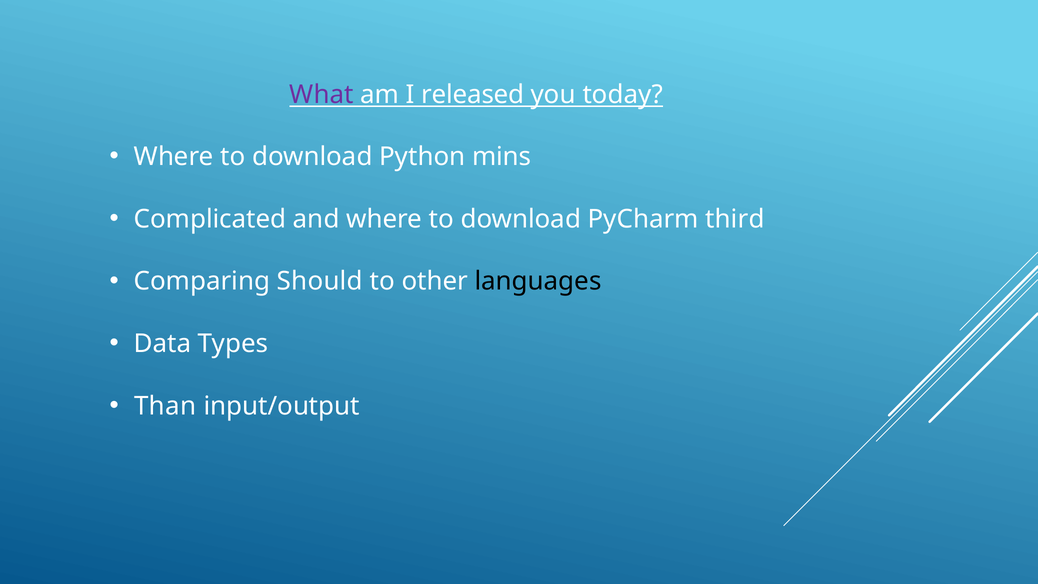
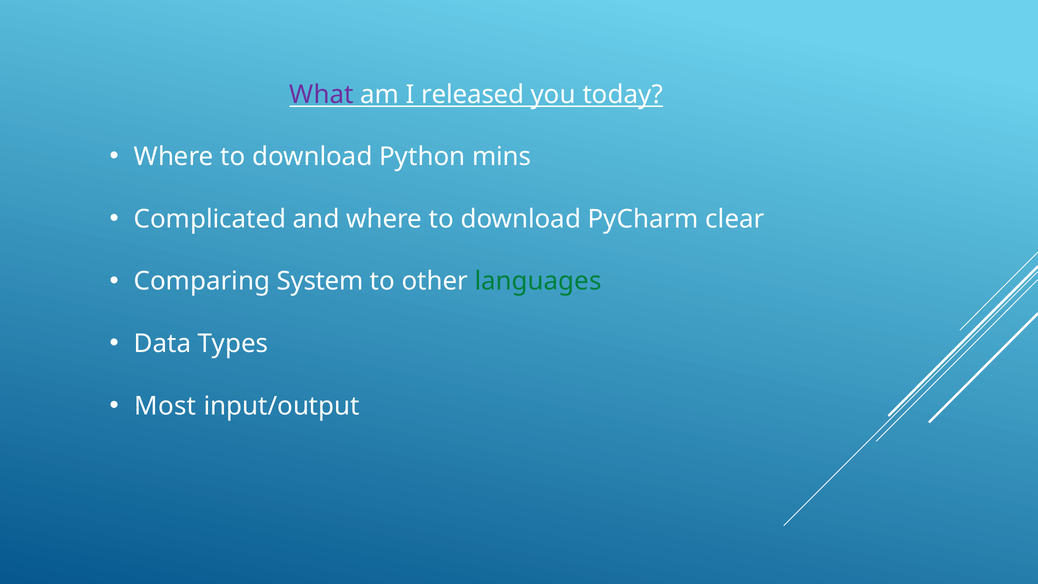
third: third -> clear
Should: Should -> System
languages colour: black -> green
Than: Than -> Most
